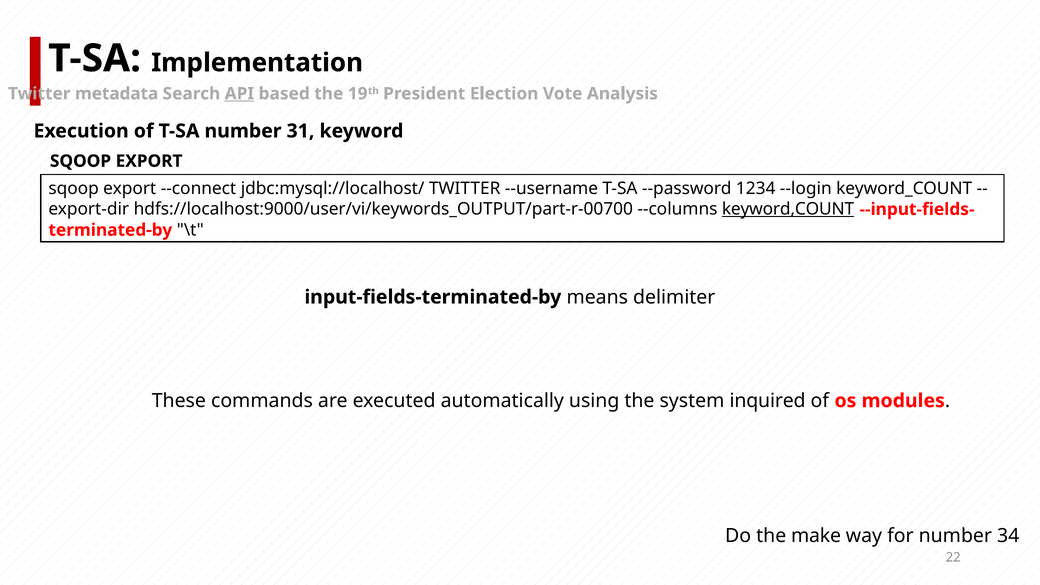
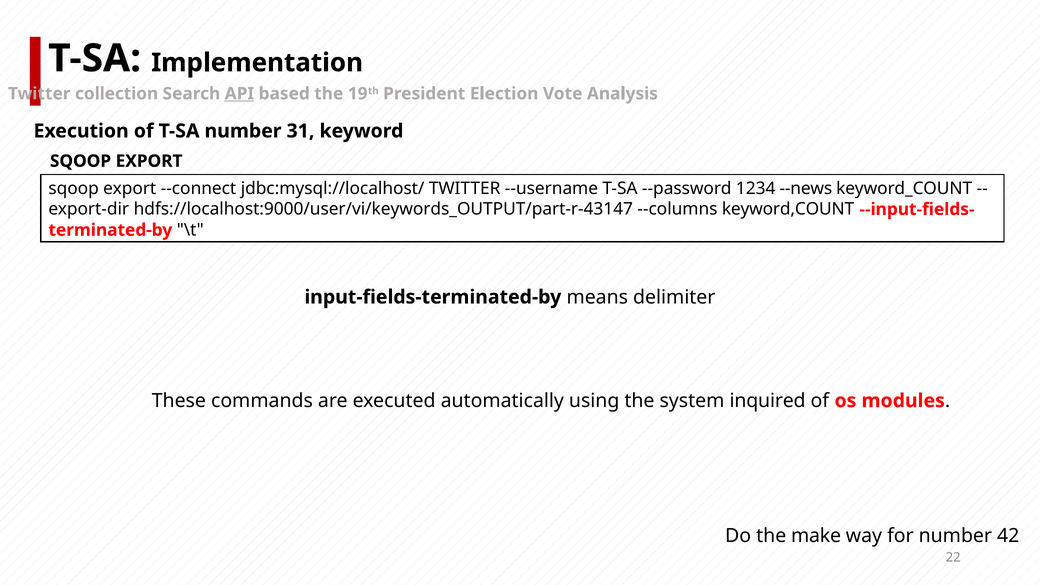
metadata: metadata -> collection
--login: --login -> --news
hdfs://localhost:9000/user/vi/keywords_OUTPUT/part-r-00700: hdfs://localhost:9000/user/vi/keywords_OUTPUT/part-r-00700 -> hdfs://localhost:9000/user/vi/keywords_OUTPUT/part-r-43147
keyword,COUNT underline: present -> none
34: 34 -> 42
